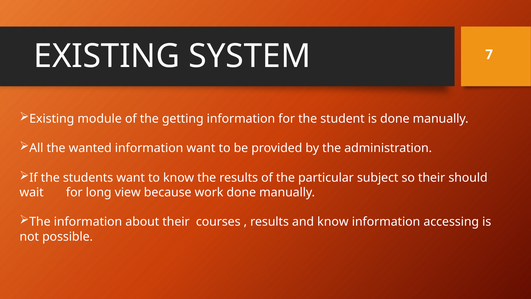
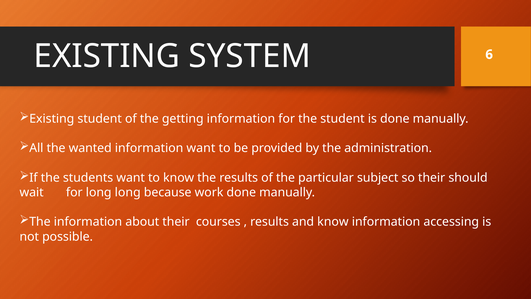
7: 7 -> 6
Existing module: module -> student
long view: view -> long
